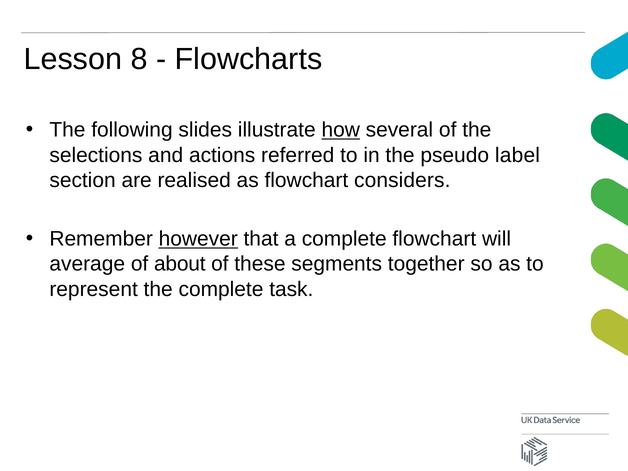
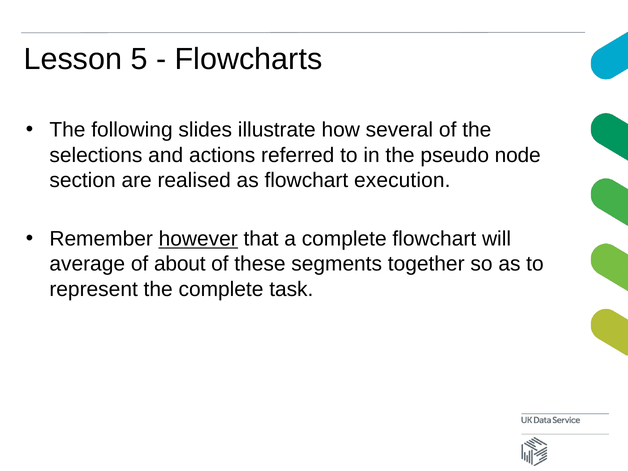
8: 8 -> 5
how underline: present -> none
label: label -> node
considers: considers -> execution
